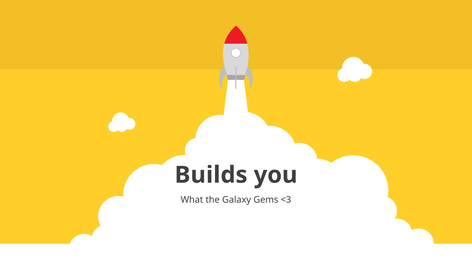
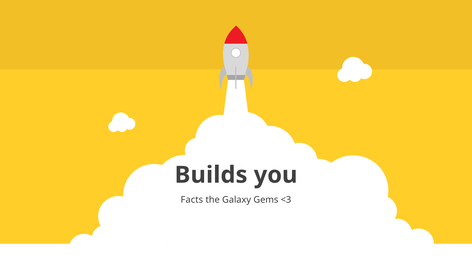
What: What -> Facts
